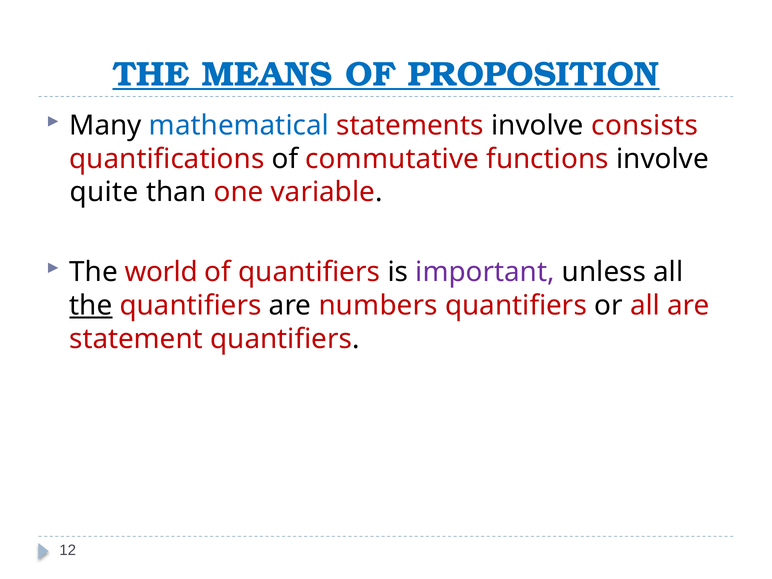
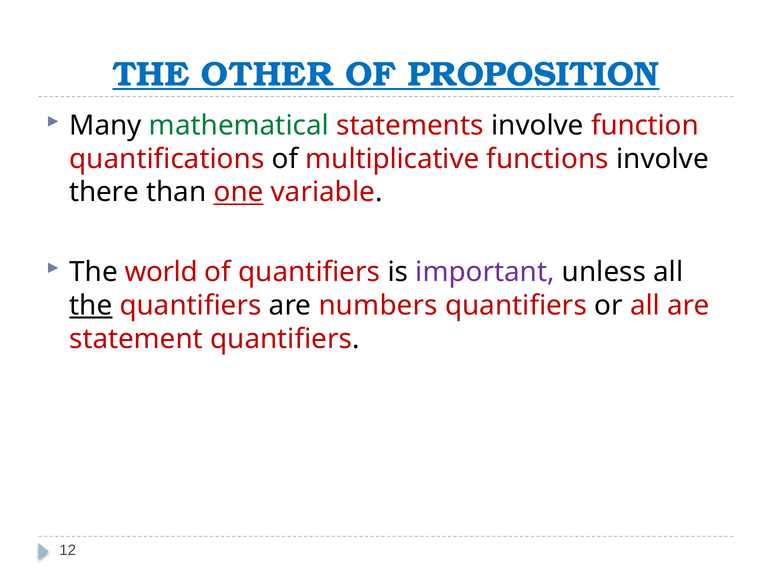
MEANS: MEANS -> OTHER
mathematical colour: blue -> green
consists: consists -> function
commutative: commutative -> multiplicative
quite: quite -> there
one underline: none -> present
